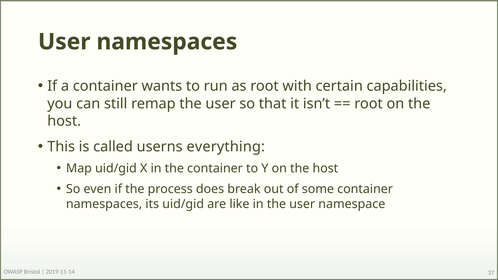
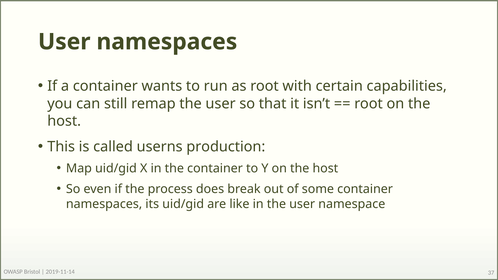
everything: everything -> production
